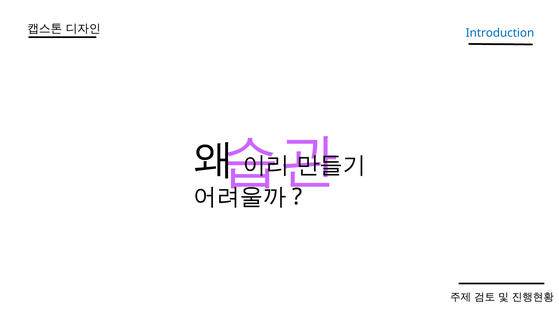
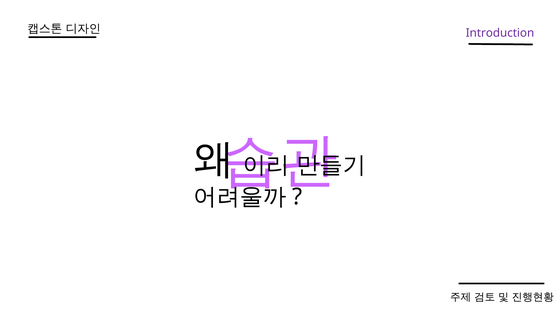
Introduction colour: blue -> purple
